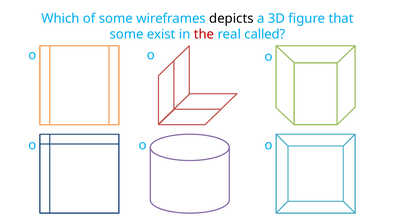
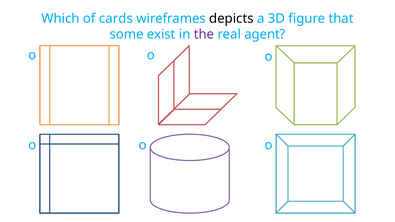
of some: some -> cards
the colour: red -> purple
called: called -> agent
